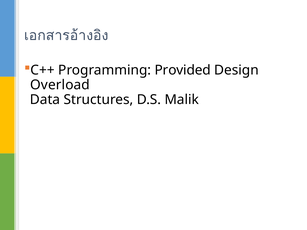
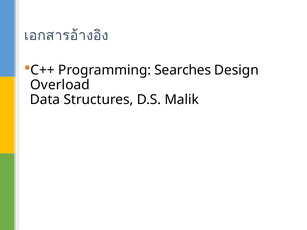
Provided: Provided -> Searches
